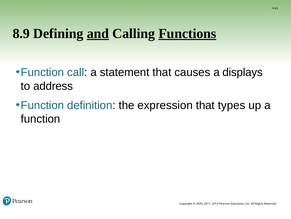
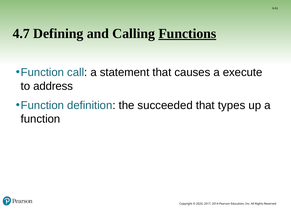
8.9: 8.9 -> 4.7
and underline: present -> none
displays: displays -> execute
expression: expression -> succeeded
